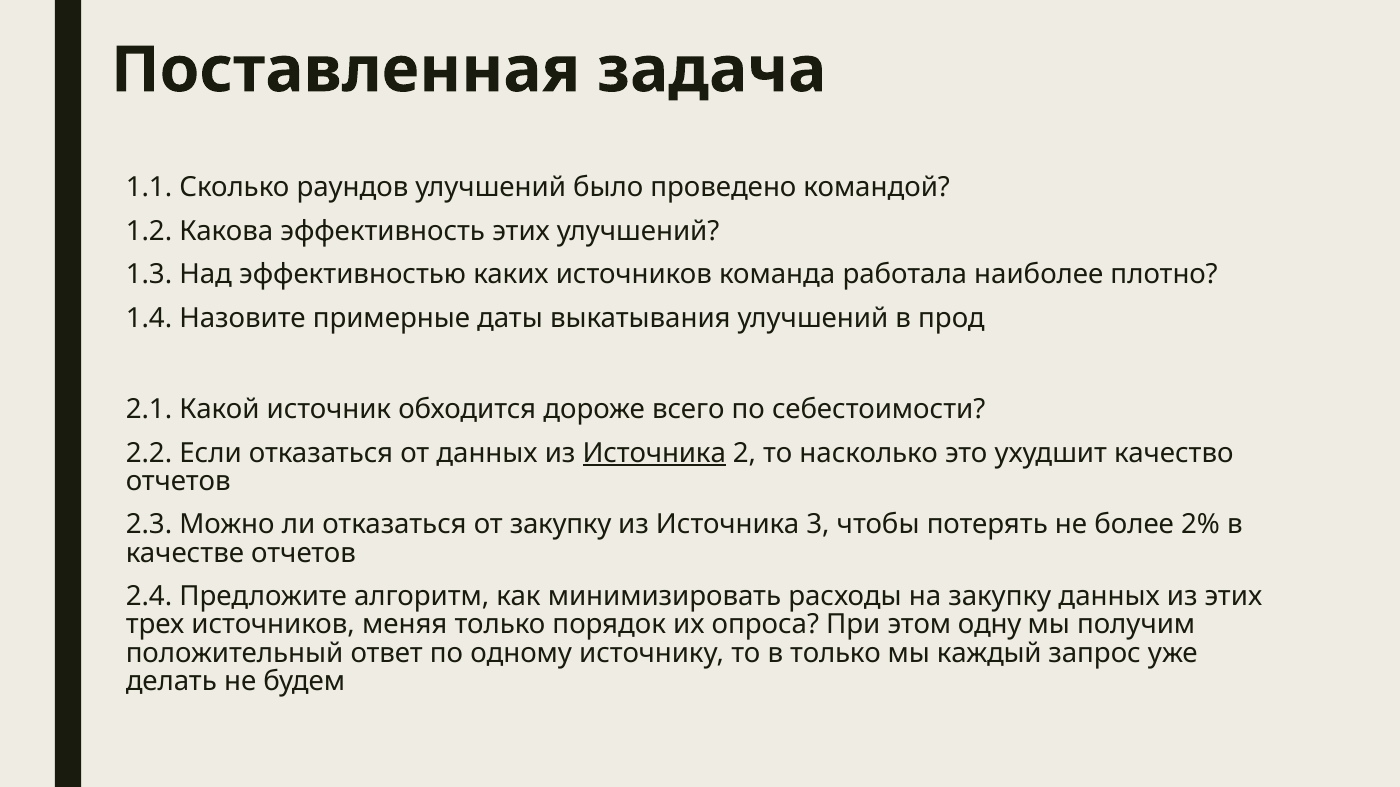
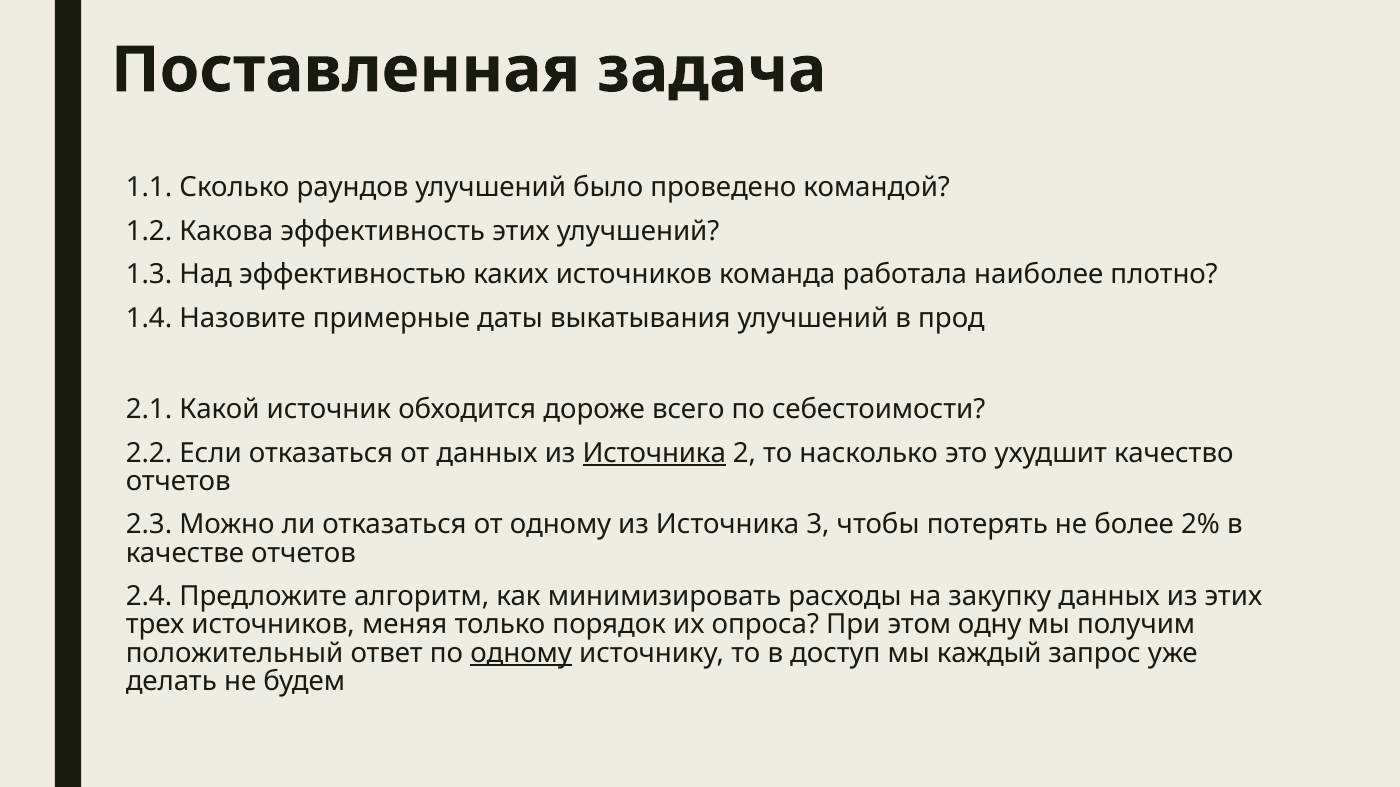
от закупку: закупку -> одному
одному at (521, 653) underline: none -> present
в только: только -> доступ
